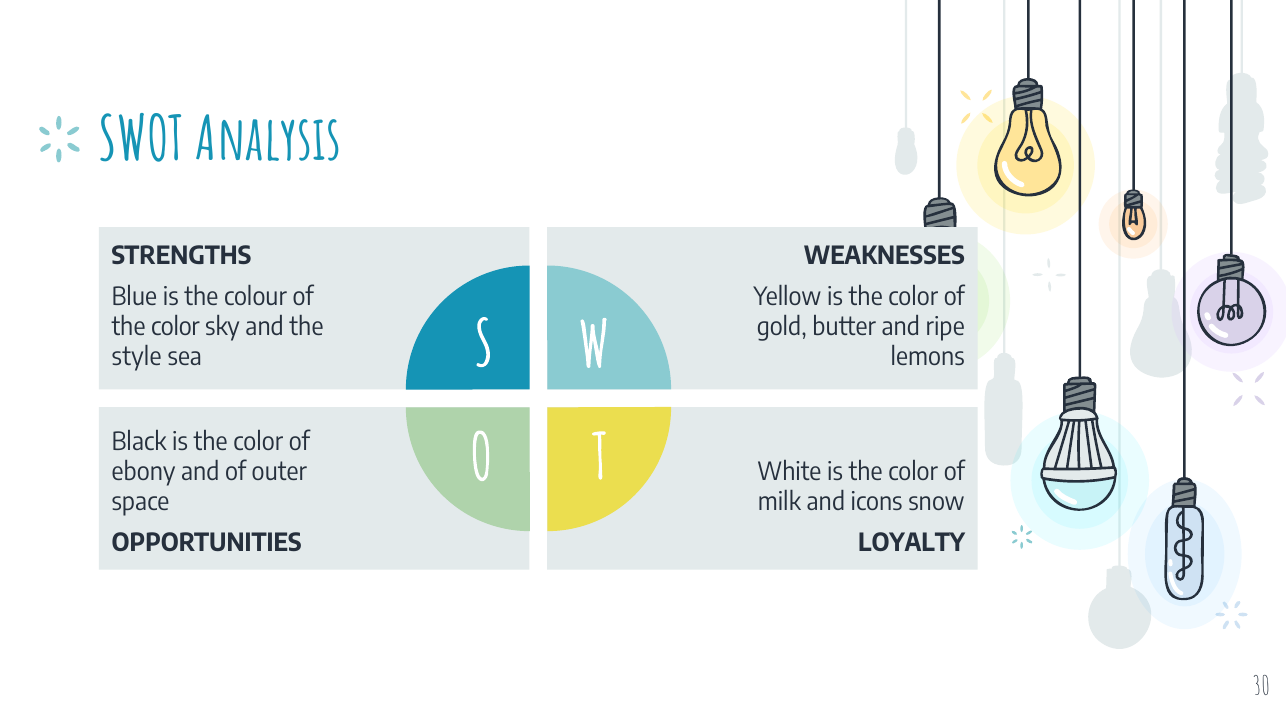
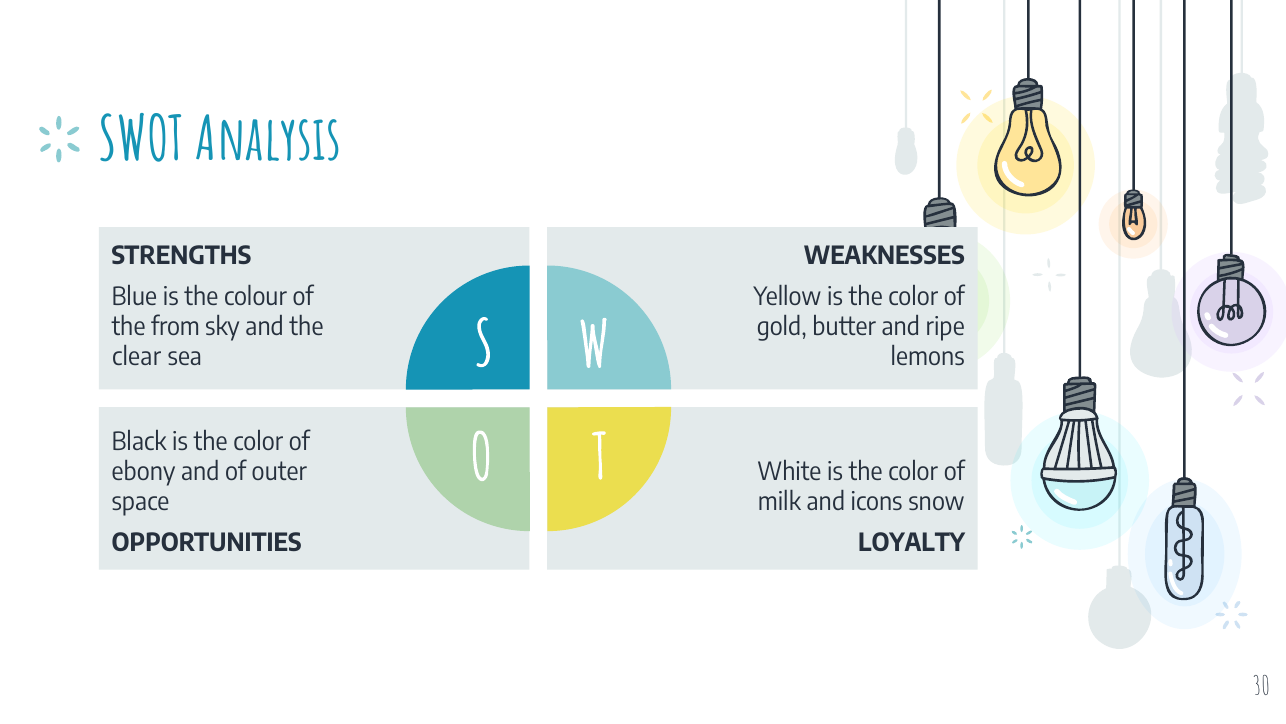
color at (175, 327): color -> from
style: style -> clear
